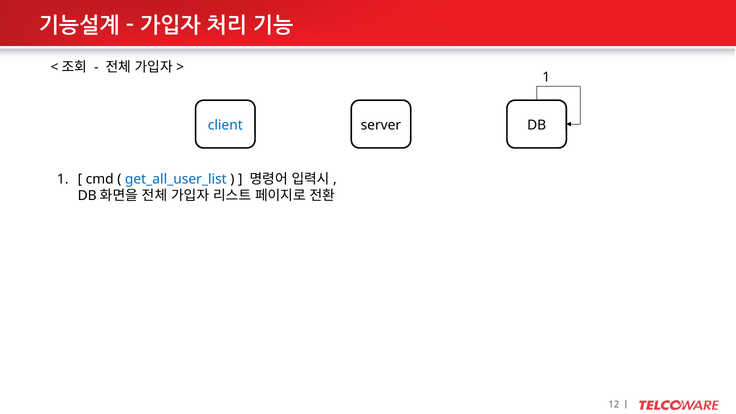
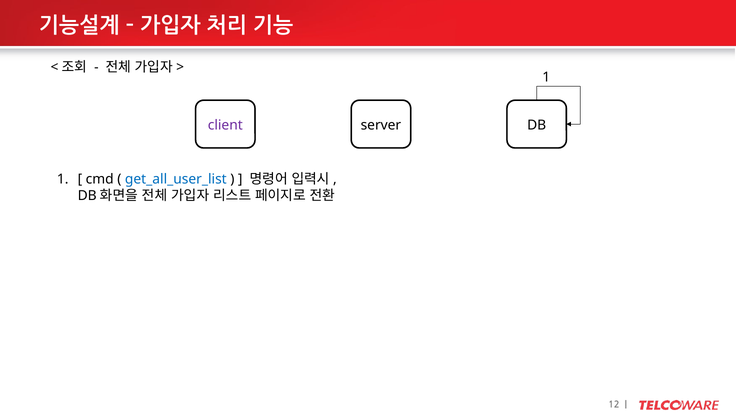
client colour: blue -> purple
